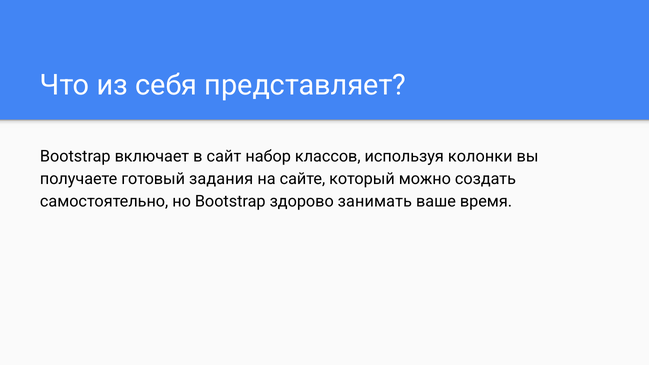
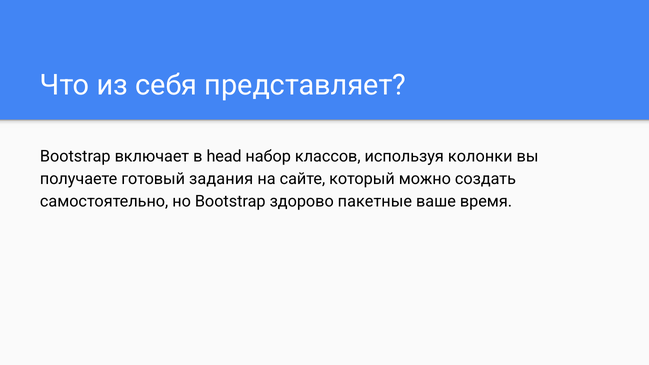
сайт: сайт -> head
занимать: занимать -> пакетные
